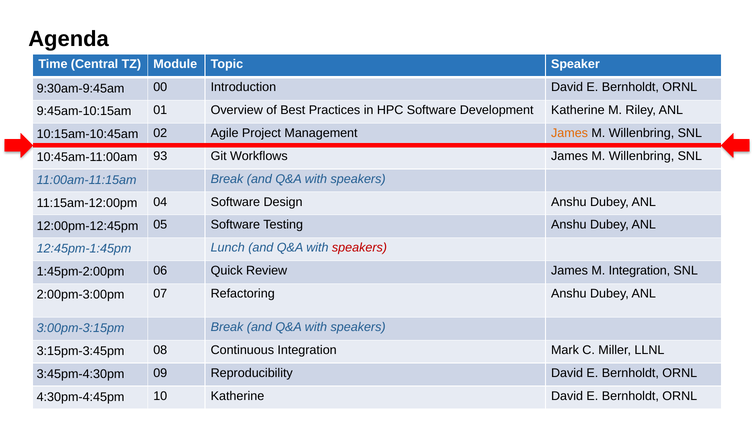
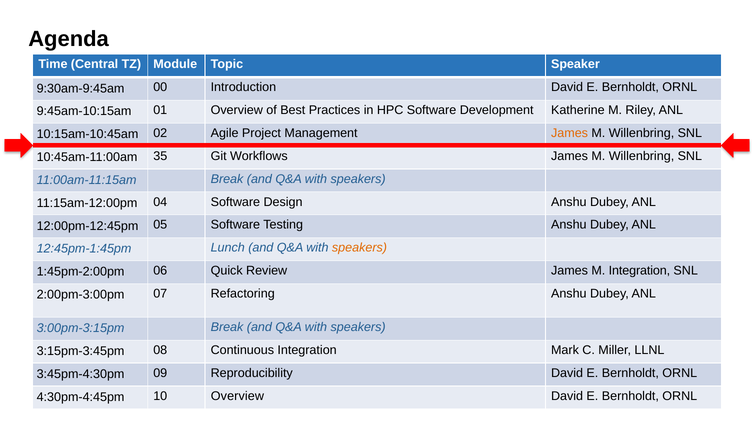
93: 93 -> 35
speakers at (359, 248) colour: red -> orange
10 Katherine: Katherine -> Overview
